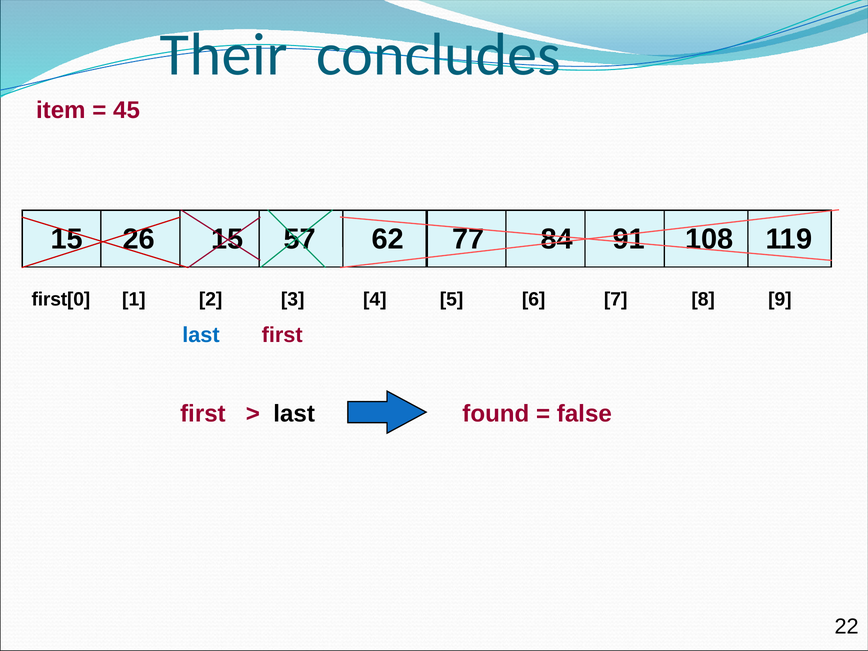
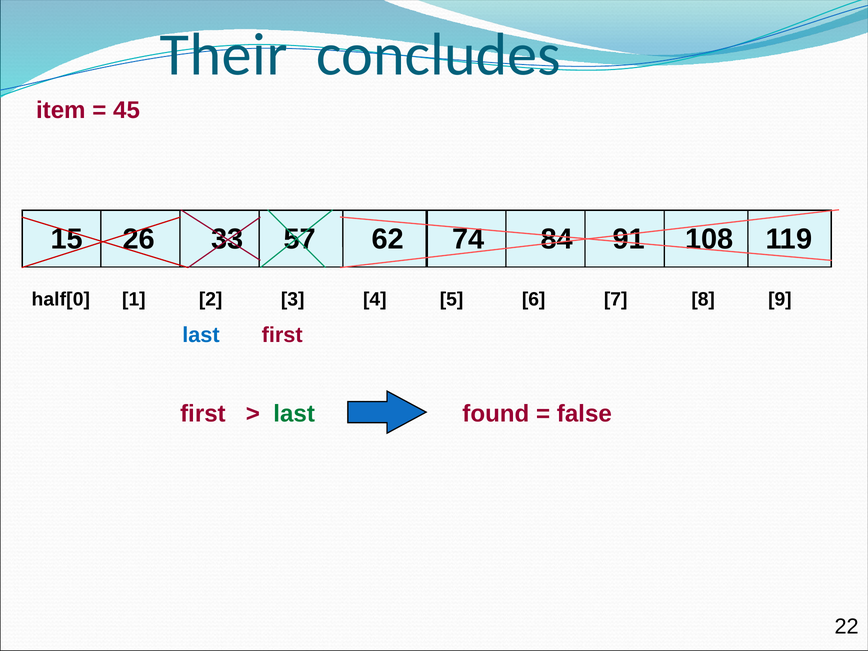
26 15: 15 -> 33
77: 77 -> 74
first[0: first[0 -> half[0
last at (294, 414) colour: black -> green
